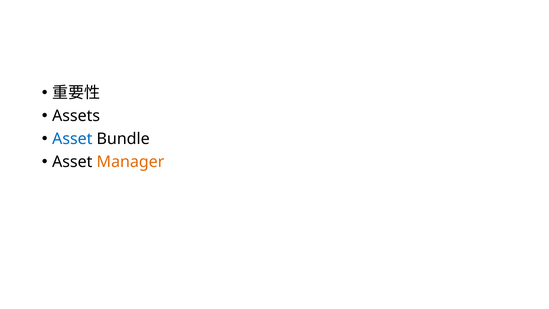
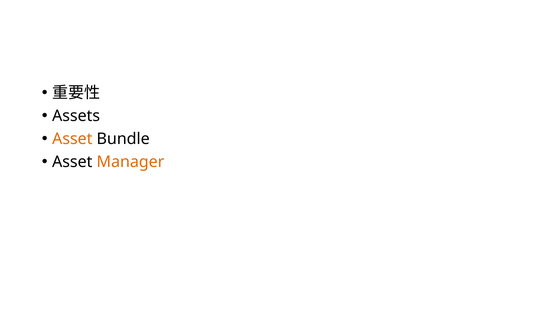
Asset at (72, 139) colour: blue -> orange
